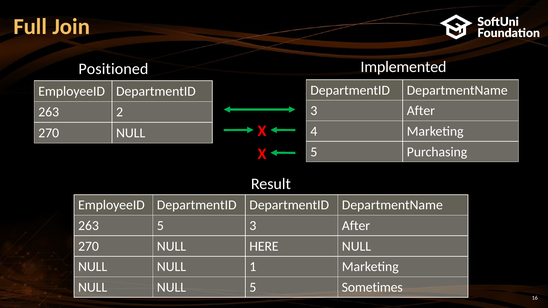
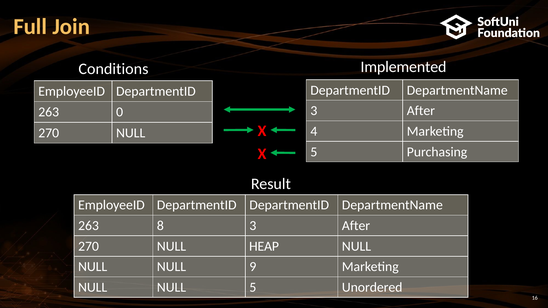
Positioned: Positioned -> Conditions
2: 2 -> 0
263 5: 5 -> 8
HERE: HERE -> HEAP
1: 1 -> 9
Sometimes: Sometimes -> Unordered
